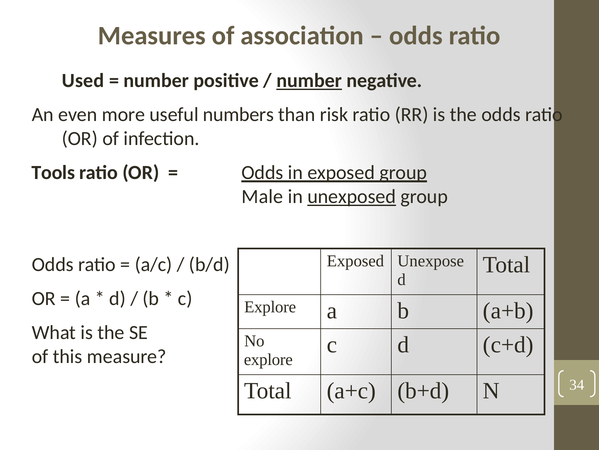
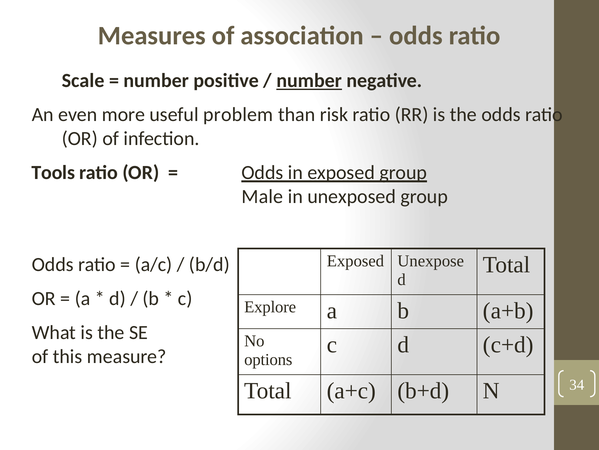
Used: Used -> Scale
numbers: numbers -> problem
unexposed underline: present -> none
explore at (268, 359): explore -> options
